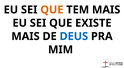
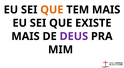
DEUS colour: blue -> purple
